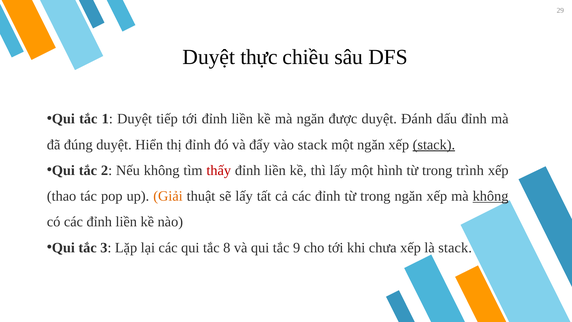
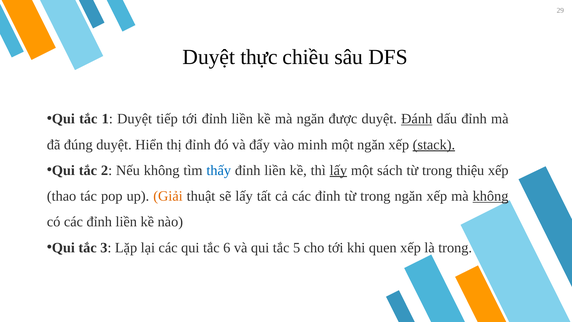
Đánh underline: none -> present
vào stack: stack -> minh
thấy colour: red -> blue
lấy at (338, 170) underline: none -> present
hình: hình -> sách
trình: trình -> thiệu
8: 8 -> 6
9: 9 -> 5
chưa: chưa -> quen
là stack: stack -> trong
